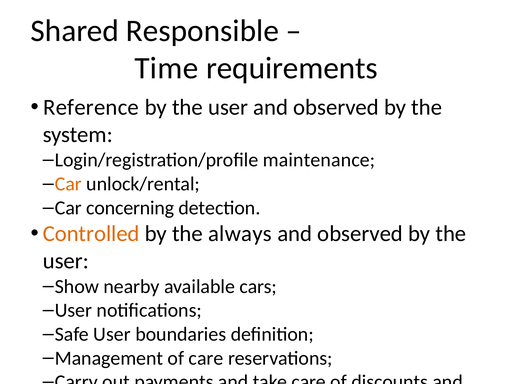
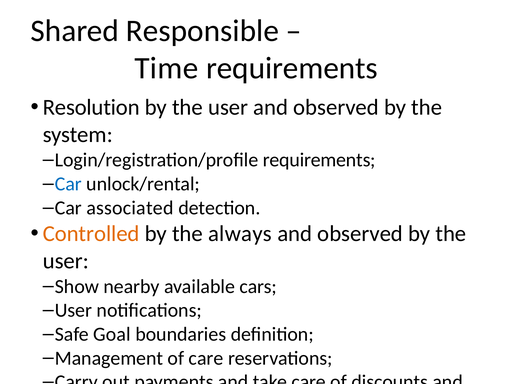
Reference: Reference -> Resolution
Login/registration/profile maintenance: maintenance -> requirements
Car at (68, 184) colour: orange -> blue
concerning: concerning -> associated
Safe User: User -> Goal
